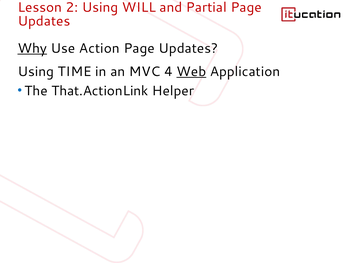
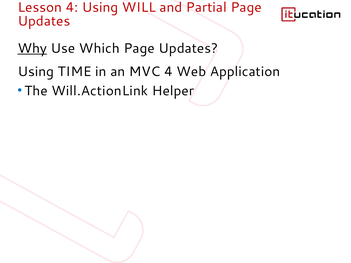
Lesson 2: 2 -> 4
Action: Action -> Which
Web underline: present -> none
That.ActionLink: That.ActionLink -> Will.ActionLink
